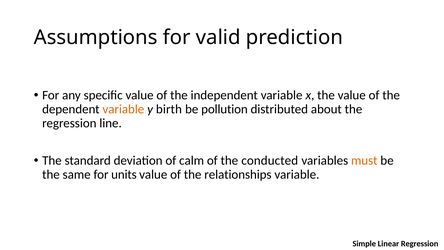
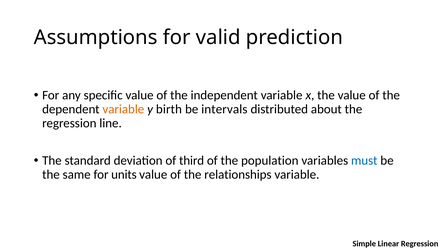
pollution: pollution -> intervals
calm: calm -> third
conducted: conducted -> population
must colour: orange -> blue
